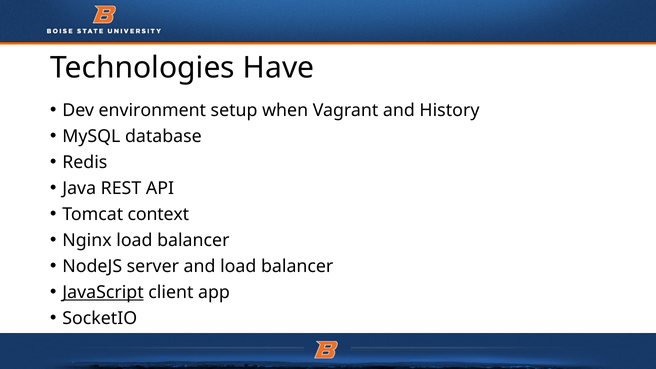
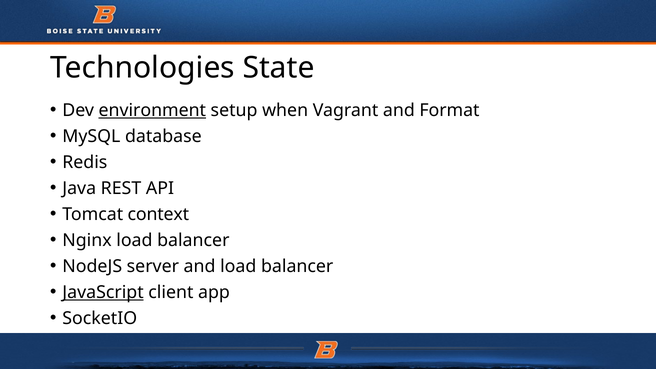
Have: Have -> State
environment underline: none -> present
History: History -> Format
